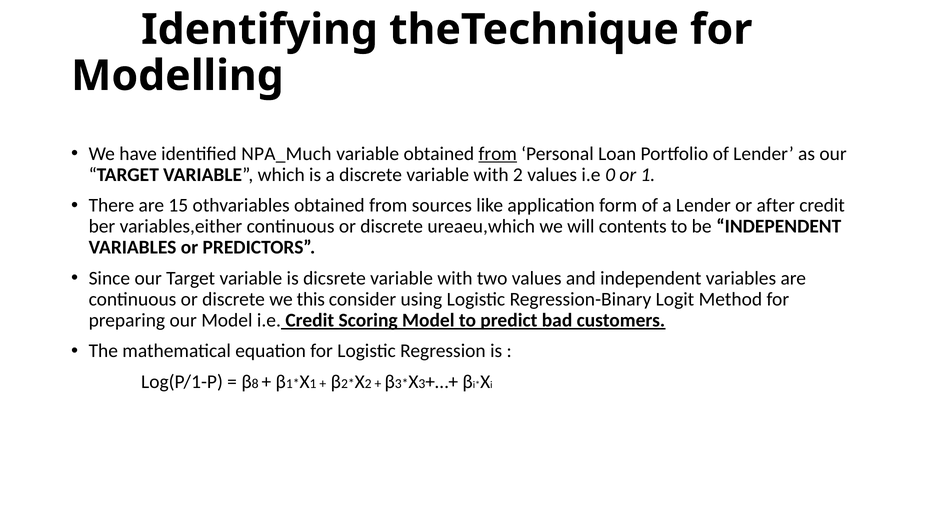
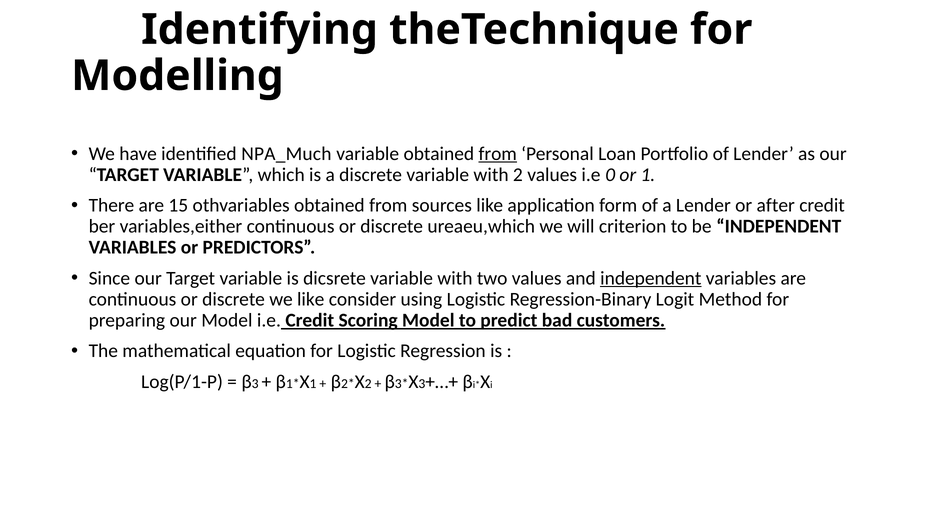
contents: contents -> criterion
independent at (651, 278) underline: none -> present
we this: this -> like
8 at (255, 384): 8 -> 3
